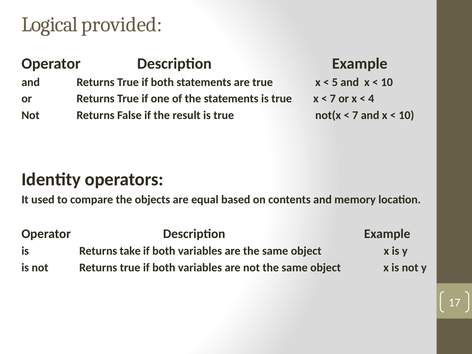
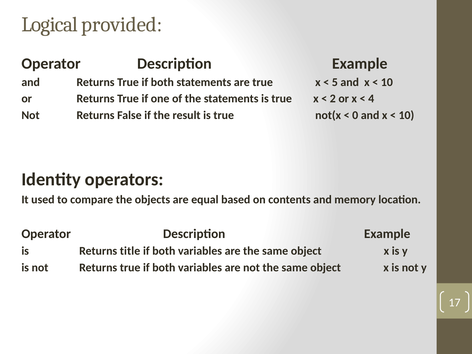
7 at (333, 99): 7 -> 2
7 at (355, 115): 7 -> 0
take: take -> title
